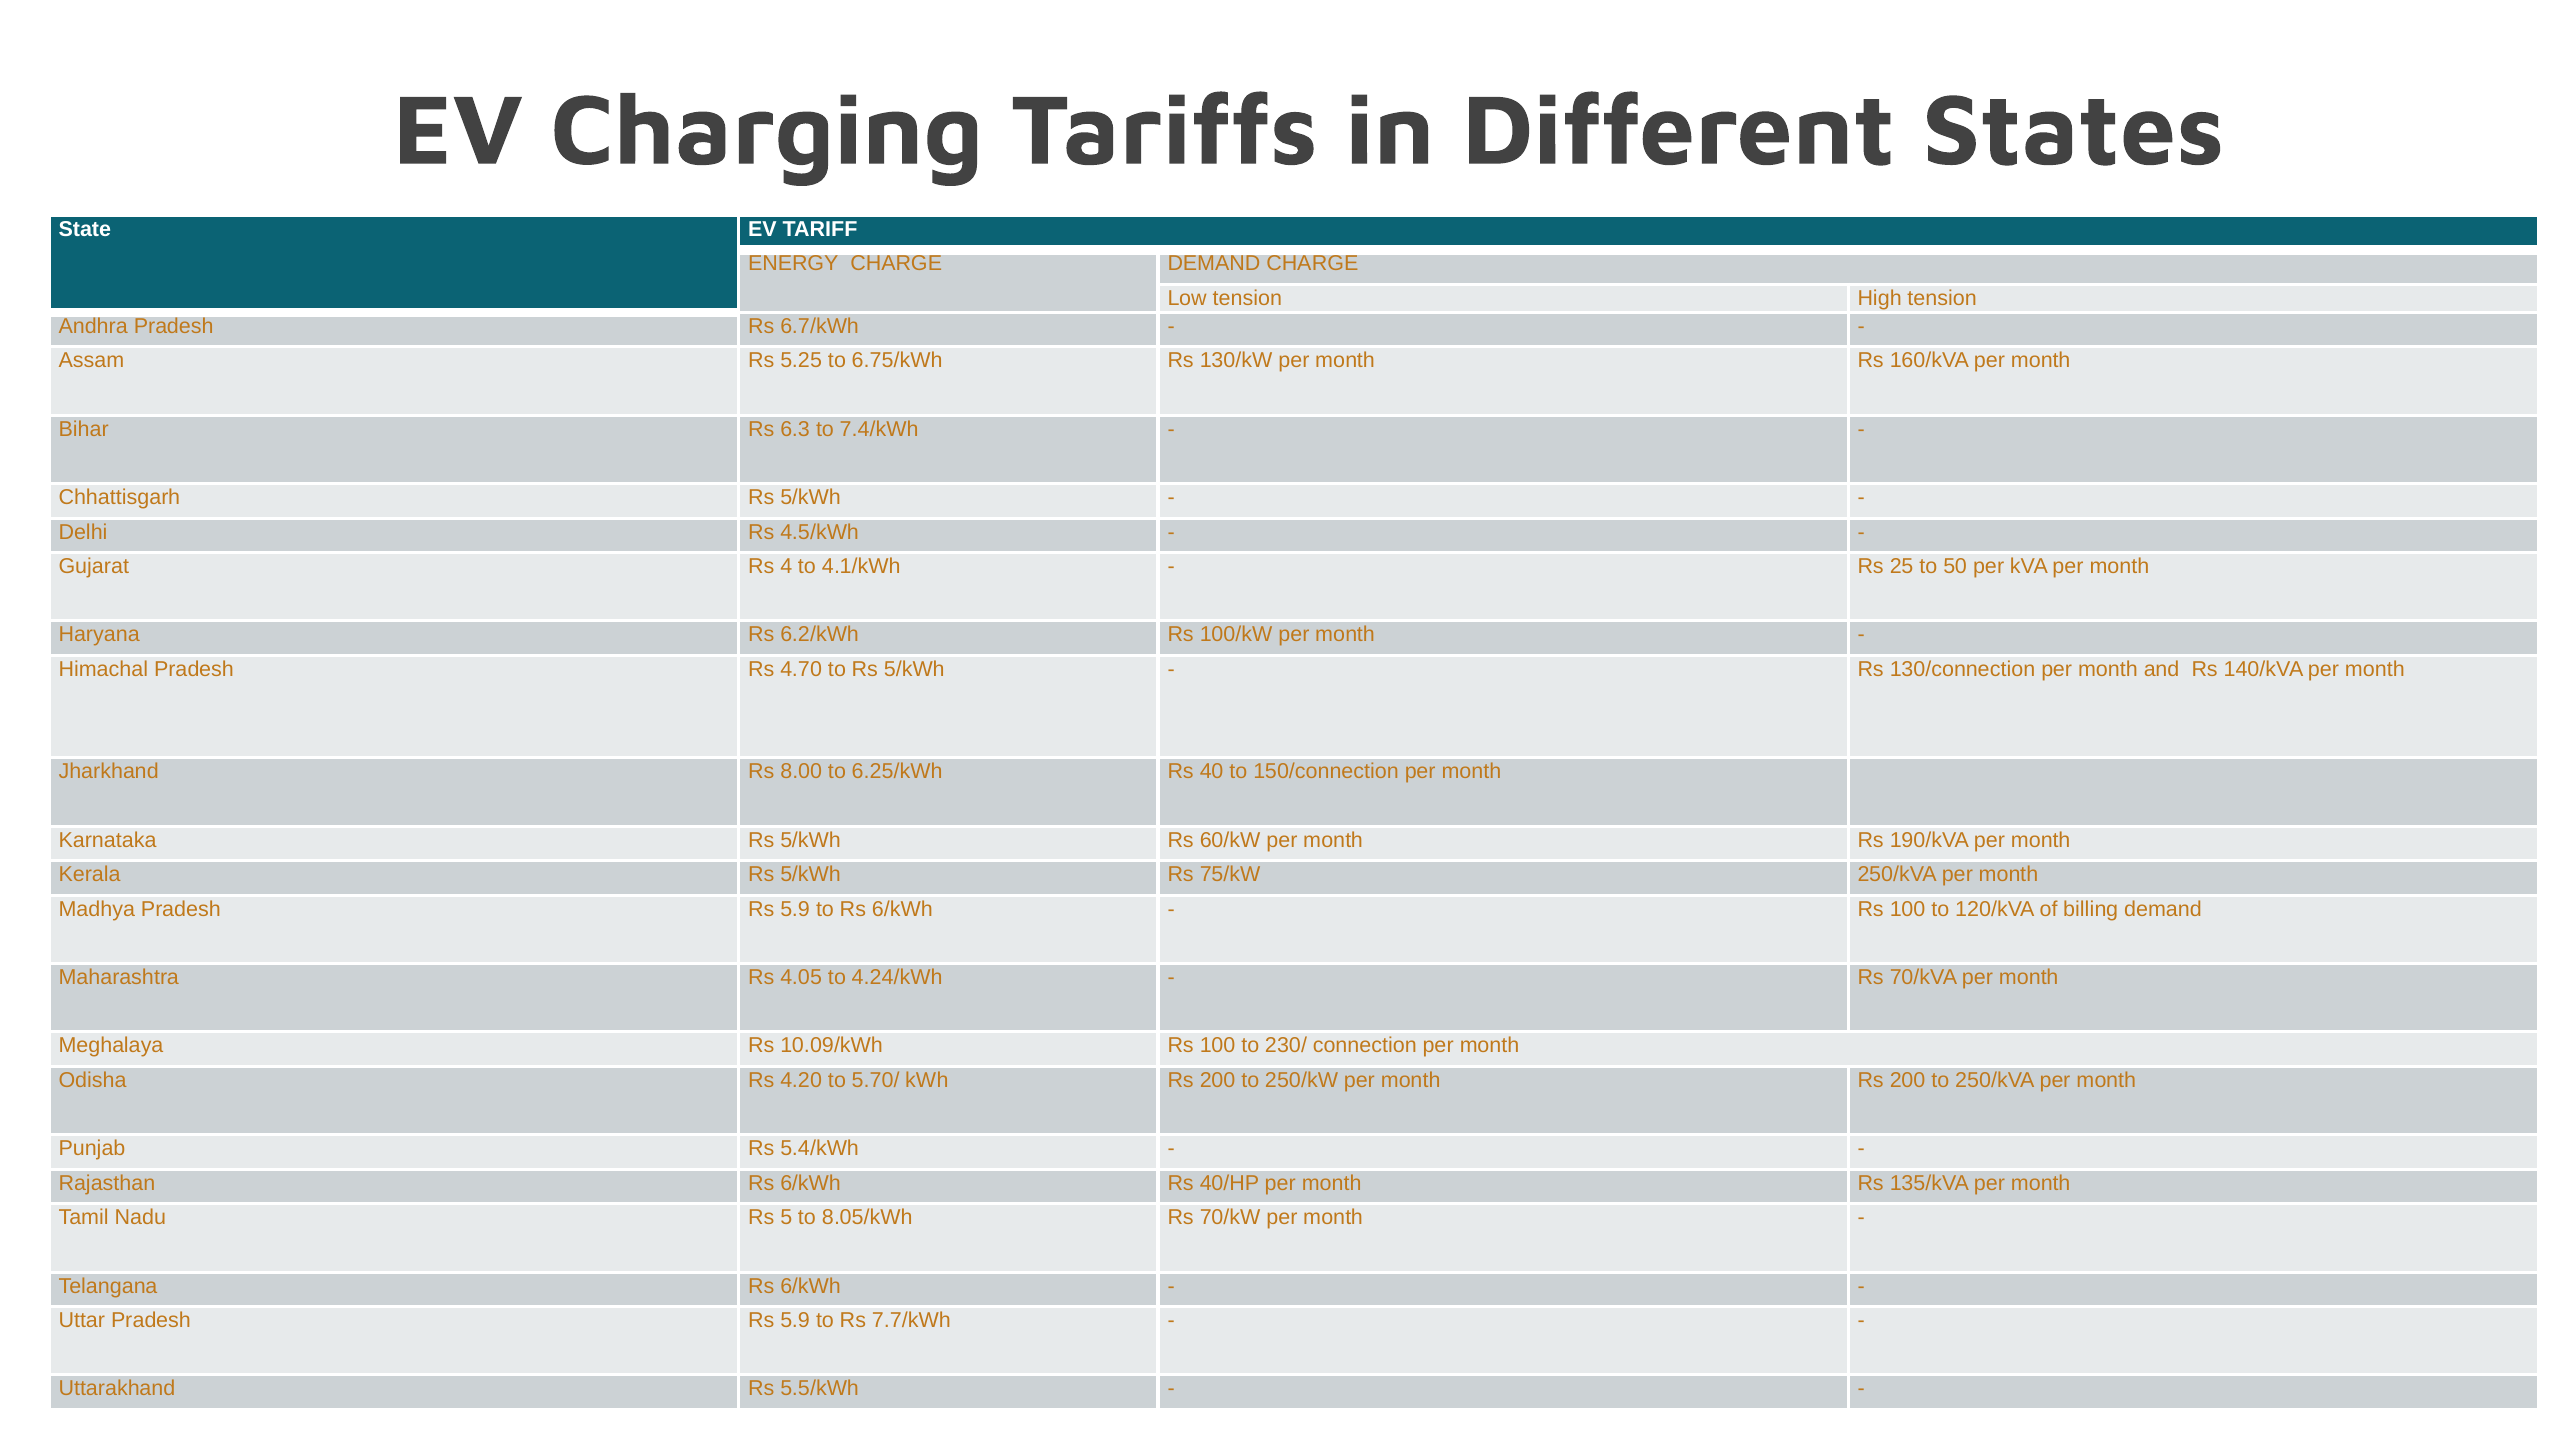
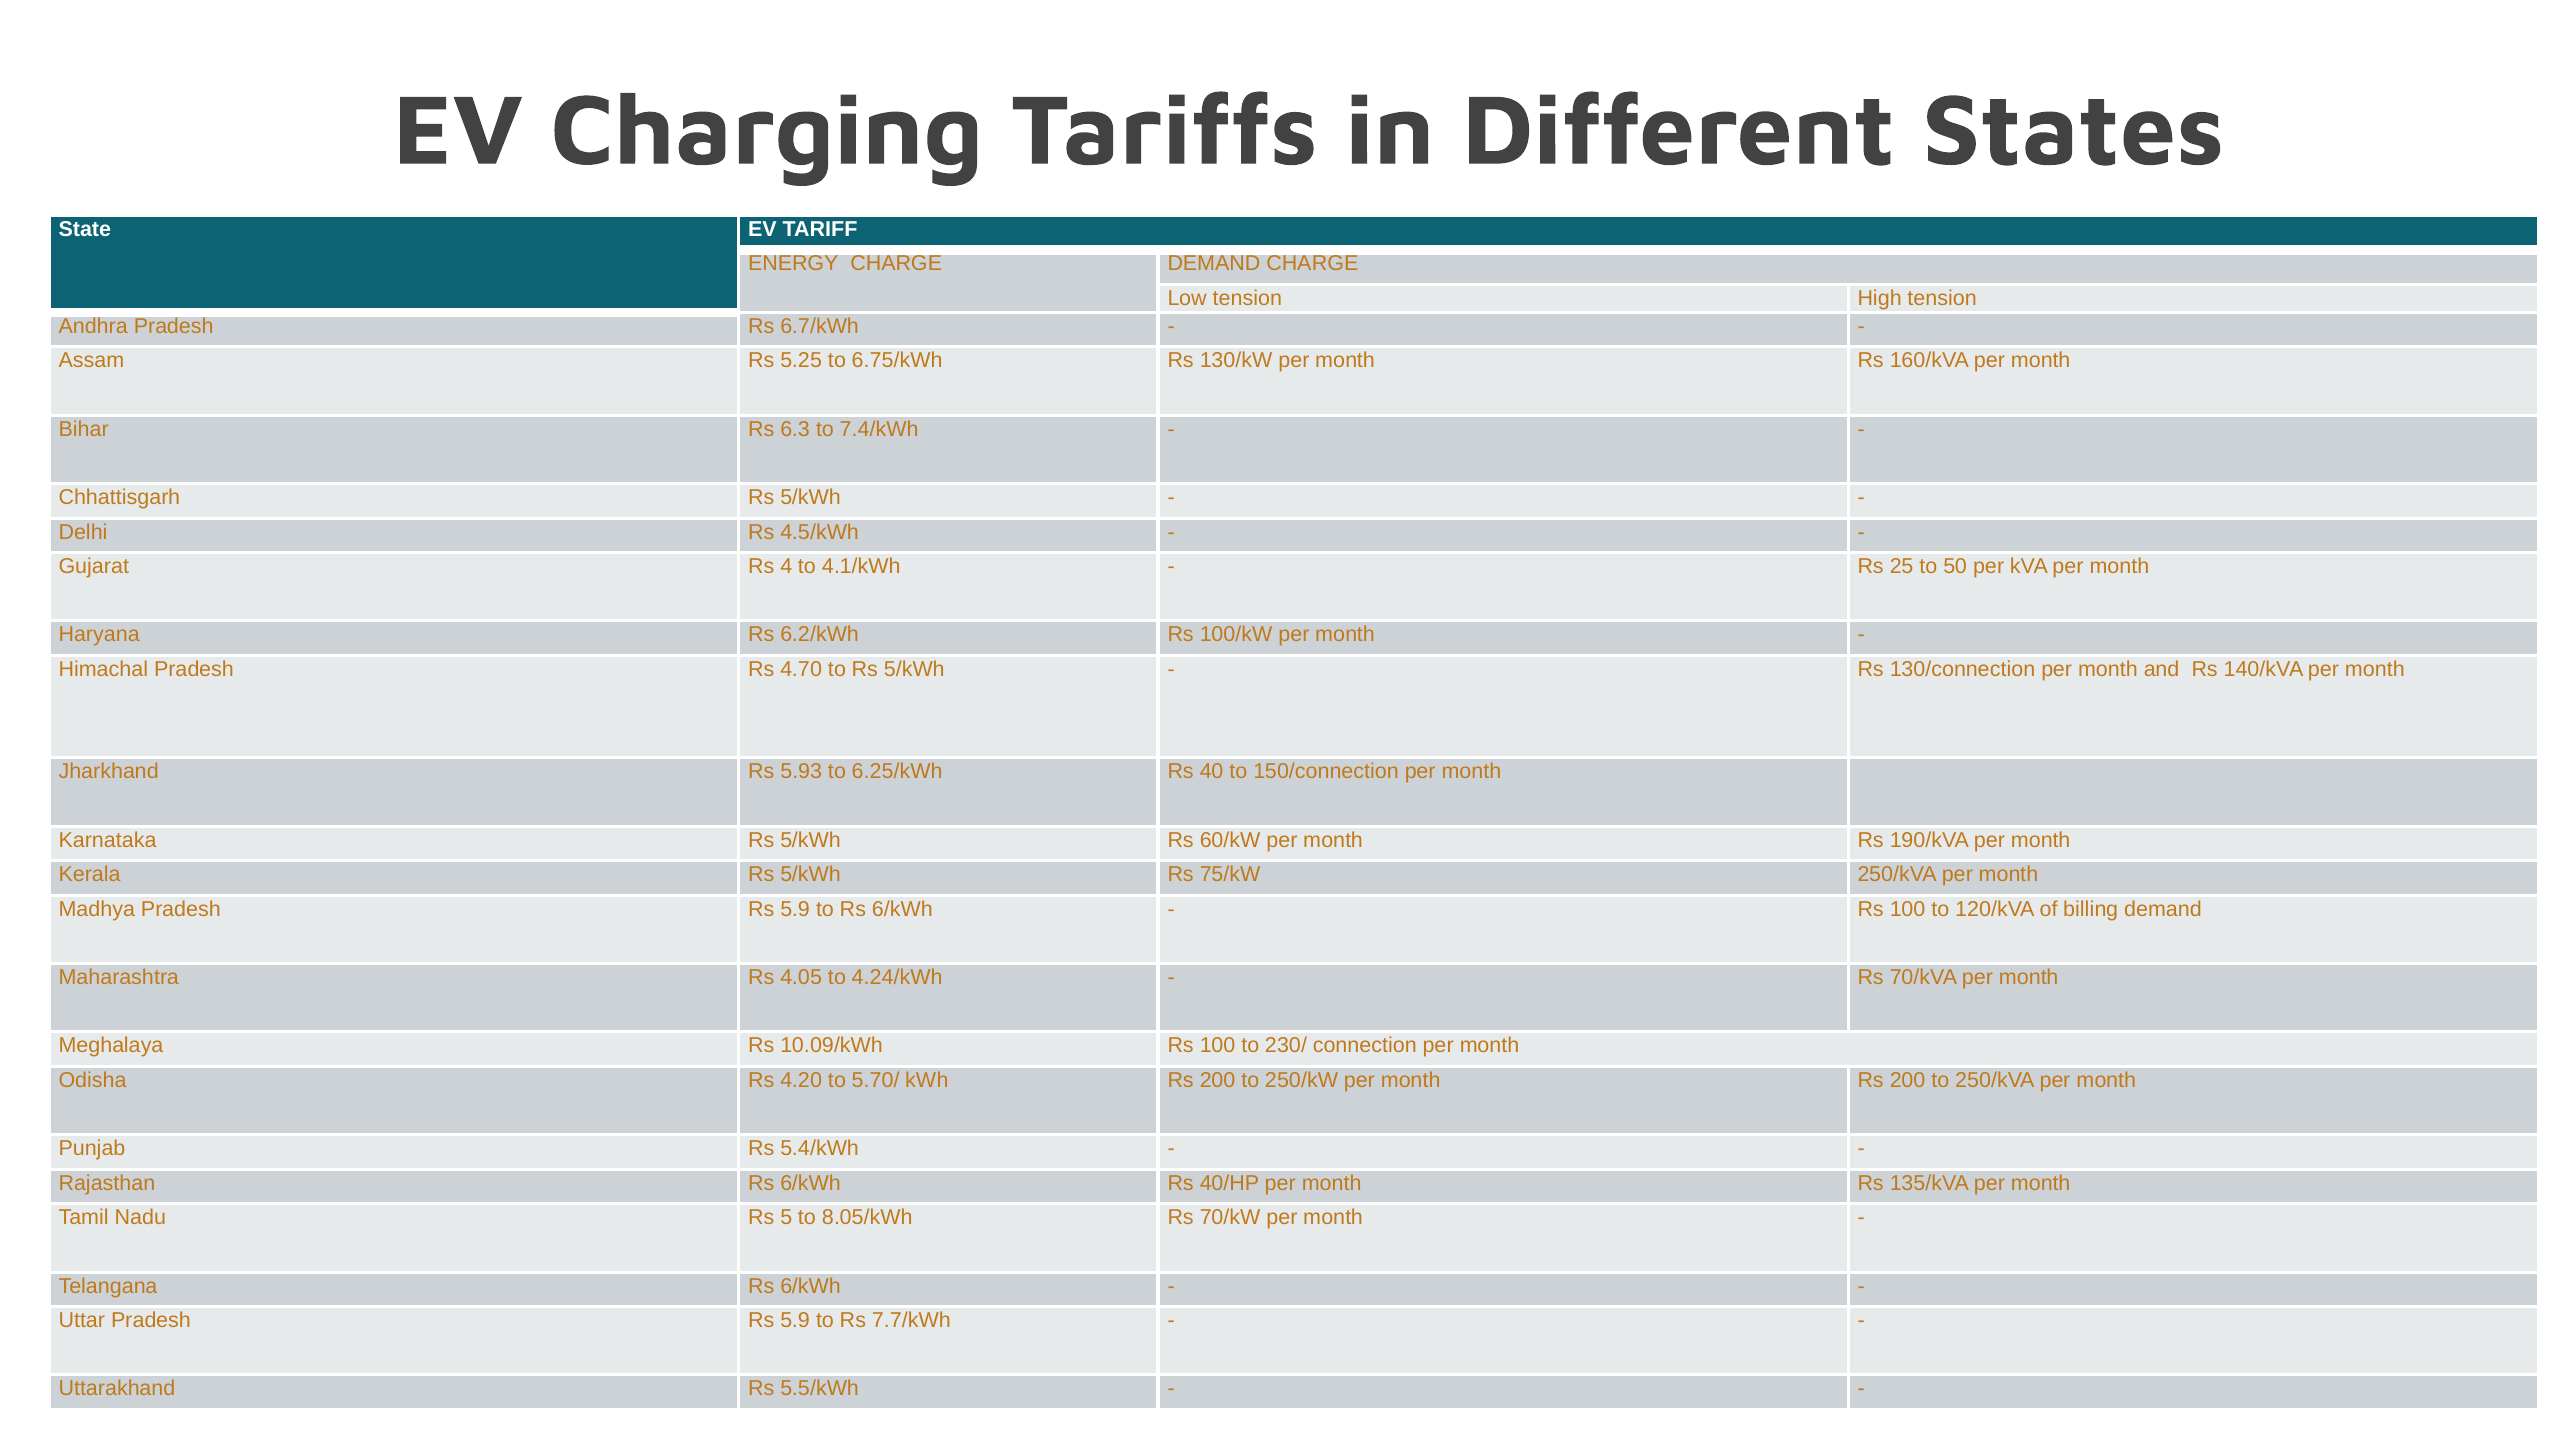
8.00: 8.00 -> 5.93
